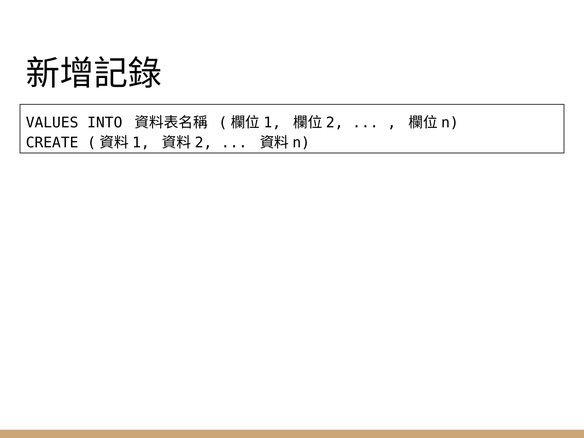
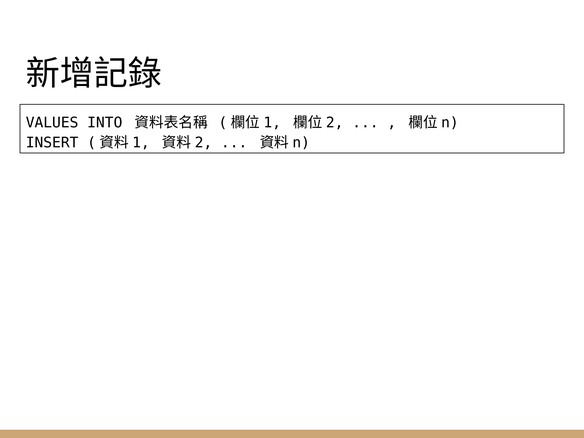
CREATE: CREATE -> INSERT
